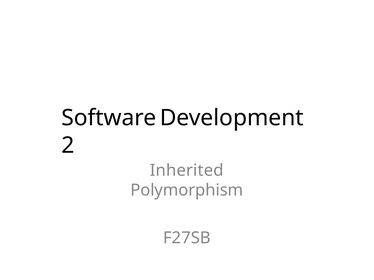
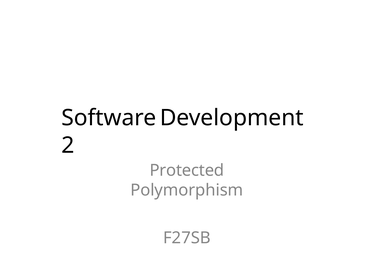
Inherited: Inherited -> Protected
